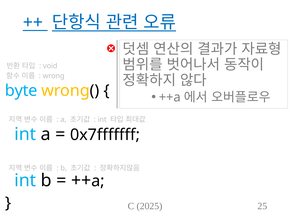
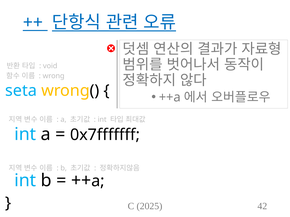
byte: byte -> seta
25: 25 -> 42
